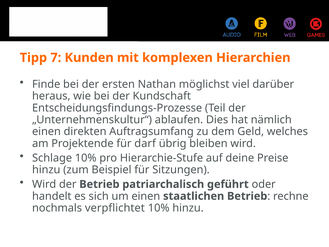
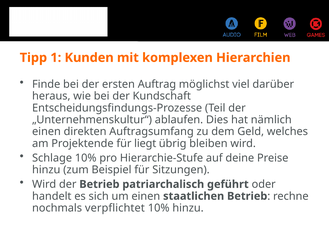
7: 7 -> 1
Nathan: Nathan -> Auftrag
darf: darf -> liegt
